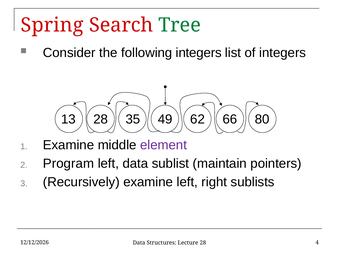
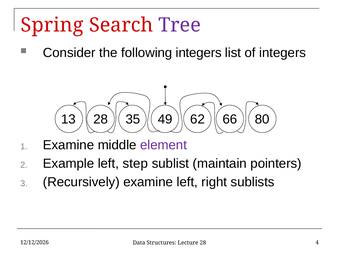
Tree colour: green -> purple
Program: Program -> Example
left data: data -> step
